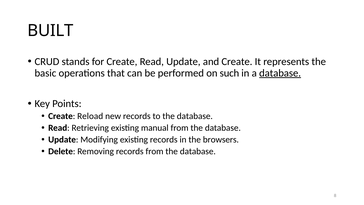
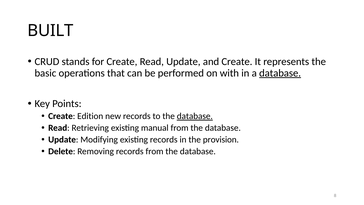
such: such -> with
Reload: Reload -> Edition
database at (195, 116) underline: none -> present
browsers: browsers -> provision
